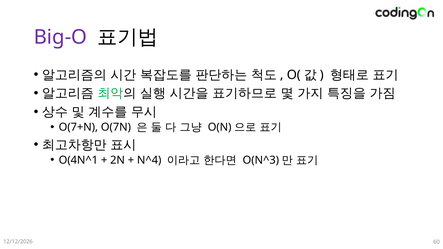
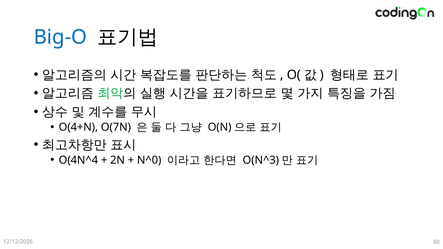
Big-O colour: purple -> blue
O(7+N: O(7+N -> O(4+N
O(4N^1: O(4N^1 -> O(4N^4
N^4: N^4 -> N^0
